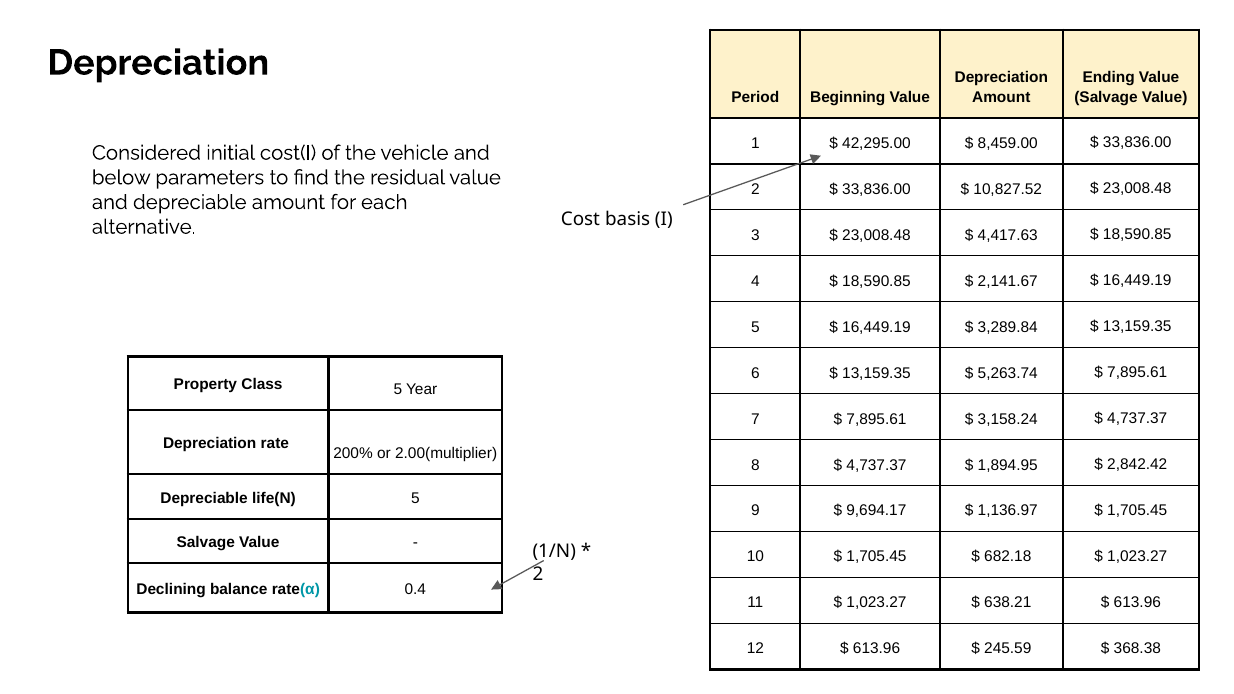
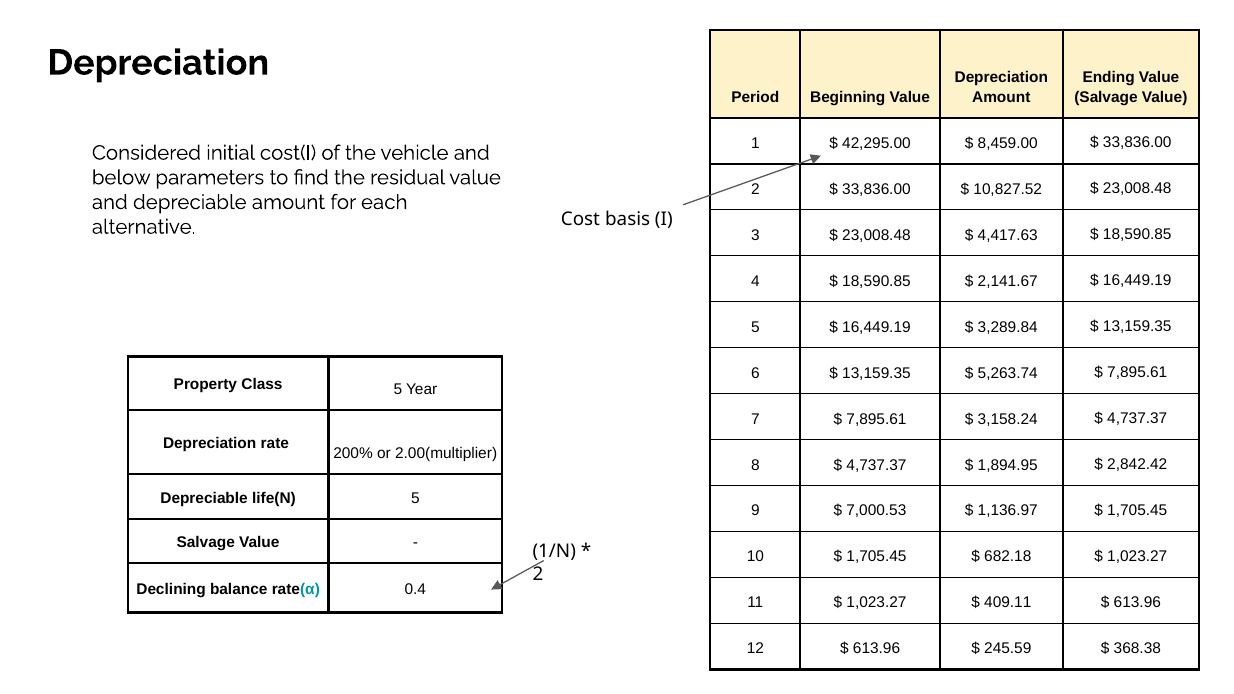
9,694.17: 9,694.17 -> 7,000.53
638.21: 638.21 -> 409.11
